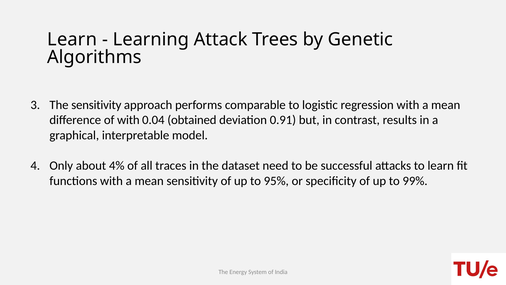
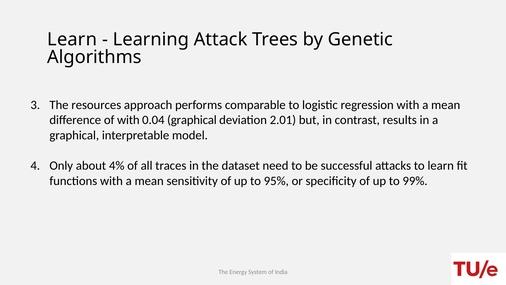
The sensitivity: sensitivity -> resources
0.04 obtained: obtained -> graphical
0.91: 0.91 -> 2.01
